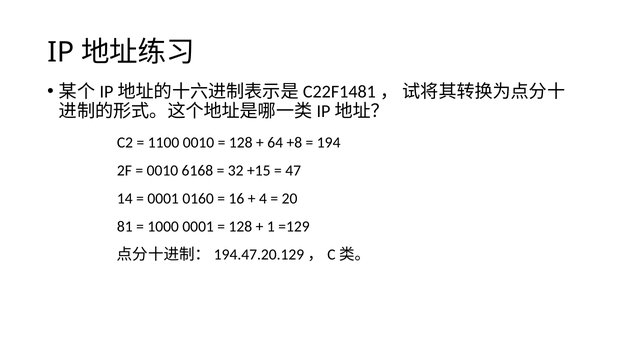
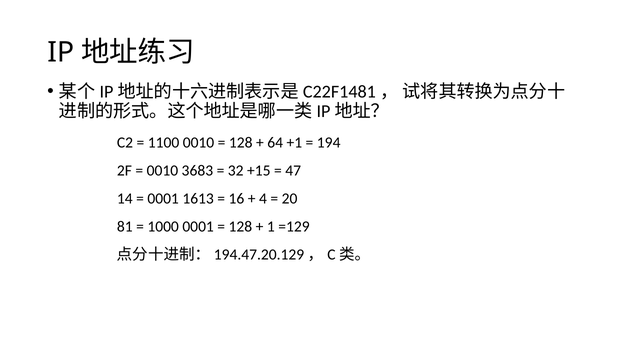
+8: +8 -> +1
6168: 6168 -> 3683
0160: 0160 -> 1613
